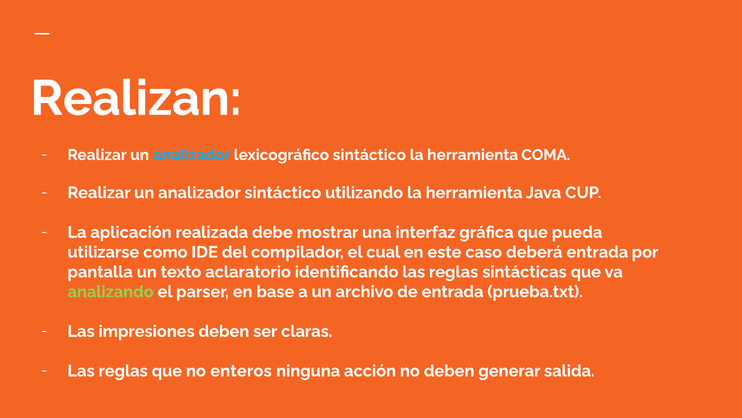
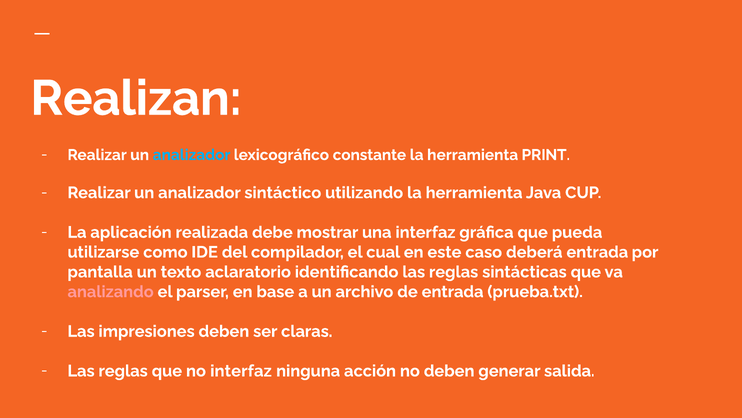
lexicográfico sintáctico: sintáctico -> constante
COMA: COMA -> PRINT
analizando colour: light green -> pink
no enteros: enteros -> interfaz
